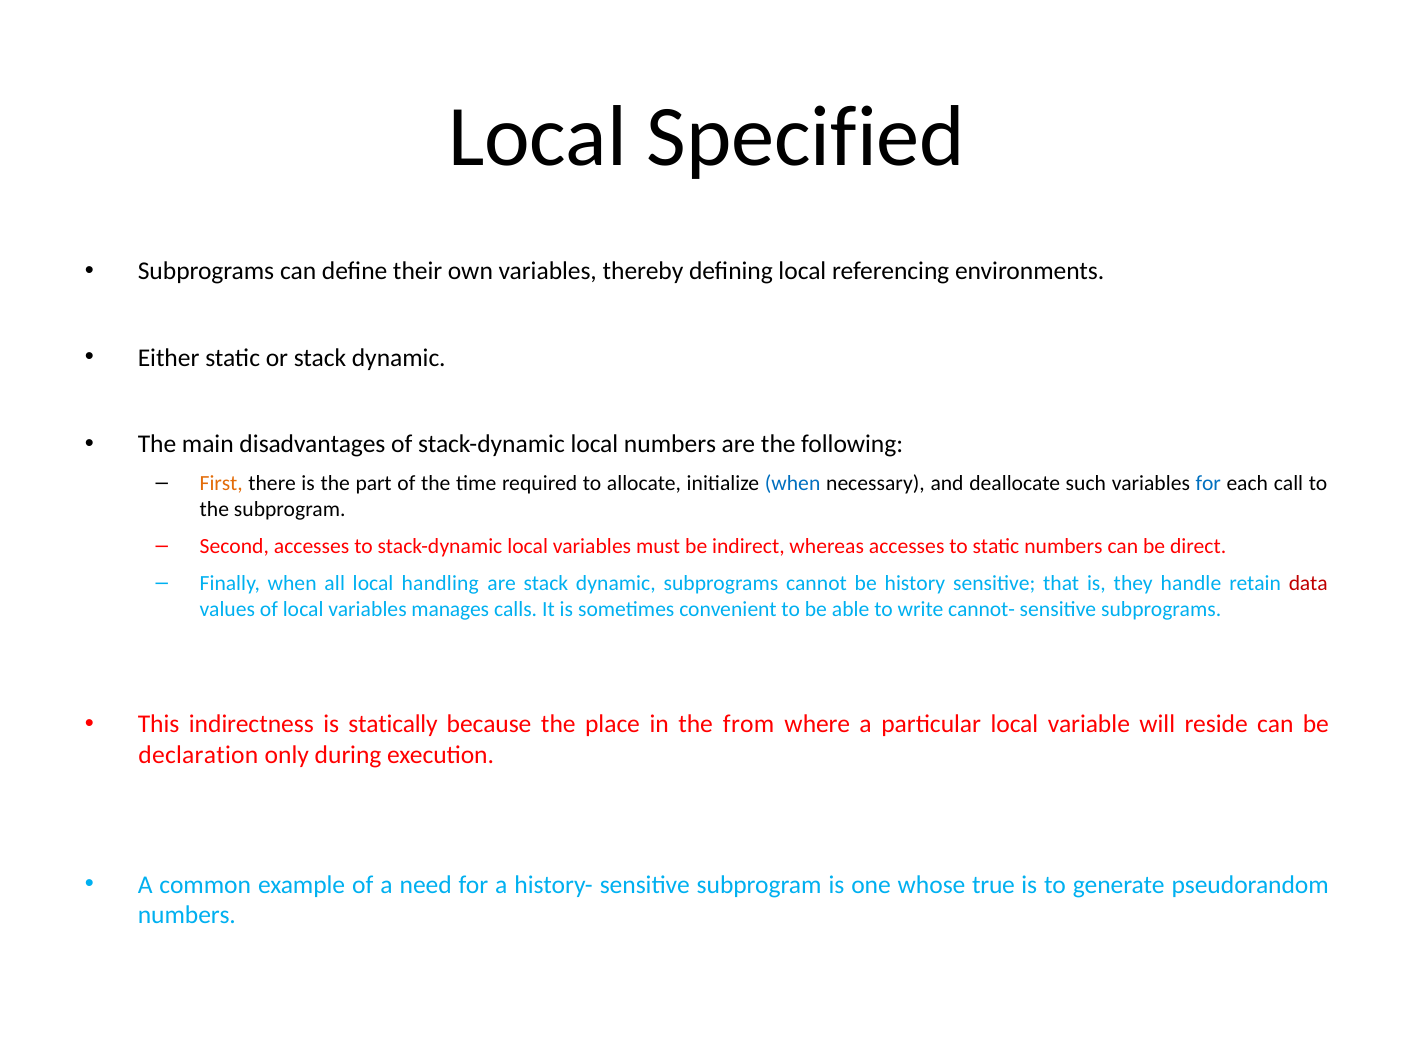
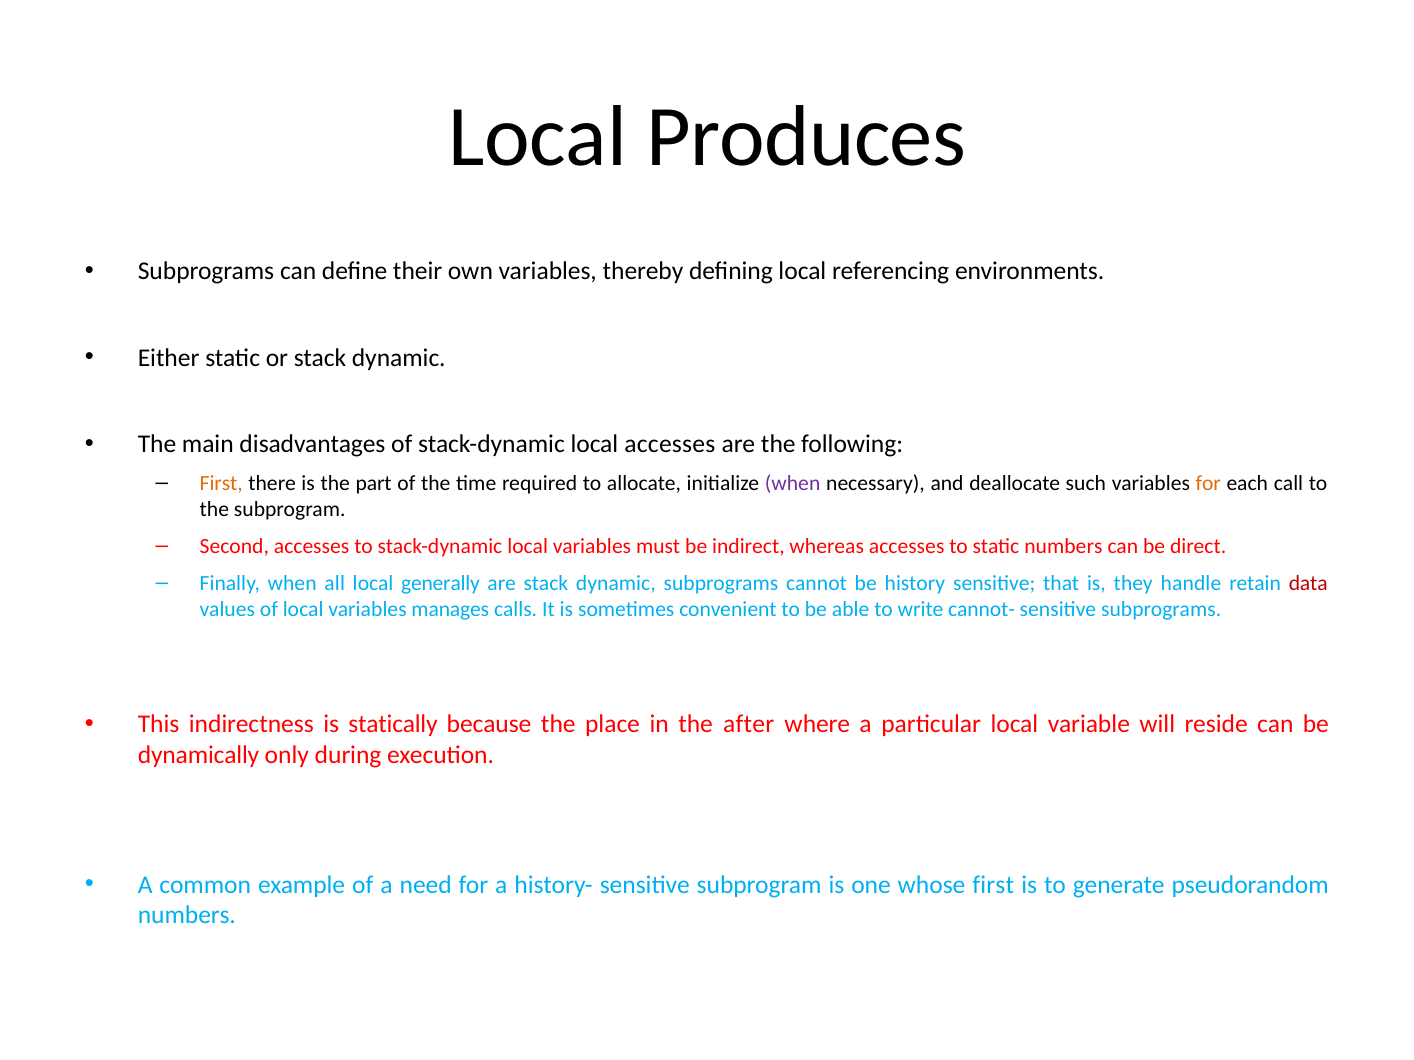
Specified: Specified -> Produces
local numbers: numbers -> accesses
when at (793, 484) colour: blue -> purple
for at (1208, 484) colour: blue -> orange
handling: handling -> generally
from: from -> after
declaration: declaration -> dynamically
whose true: true -> first
